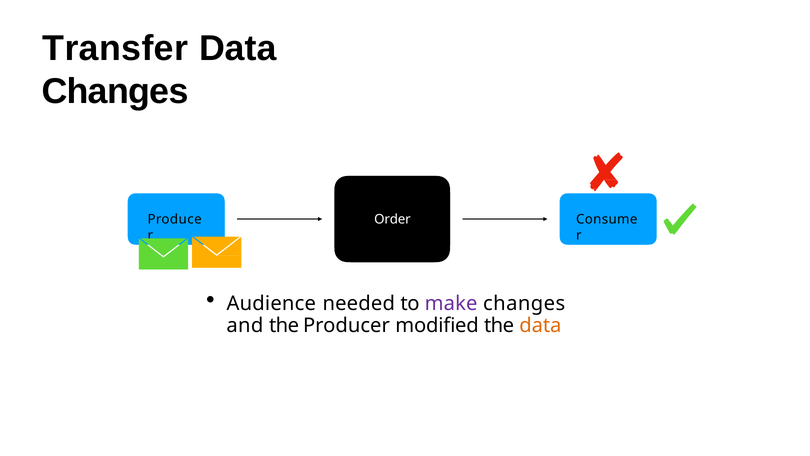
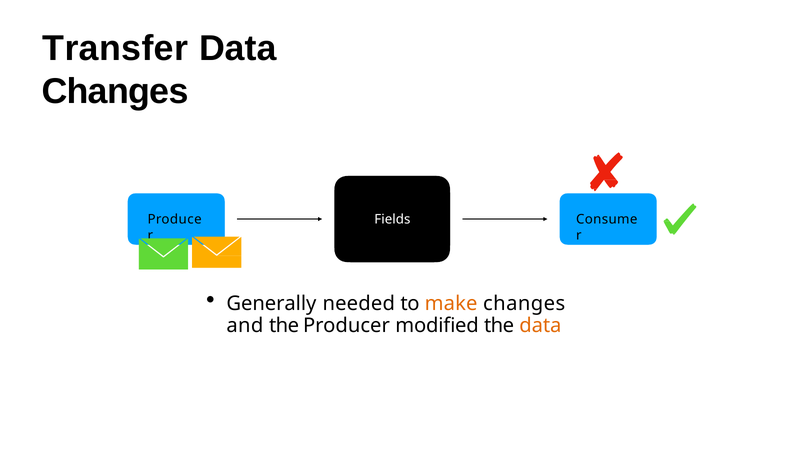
Order: Order -> Fields
Audience: Audience -> Generally
make colour: purple -> orange
